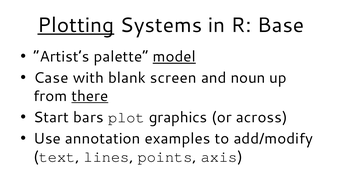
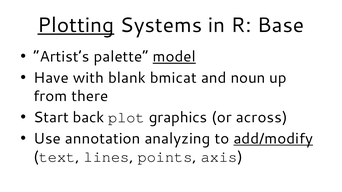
Case: Case -> Have
screen: screen -> bmicat
there underline: present -> none
bars: bars -> back
examples: examples -> analyzing
add/modify underline: none -> present
